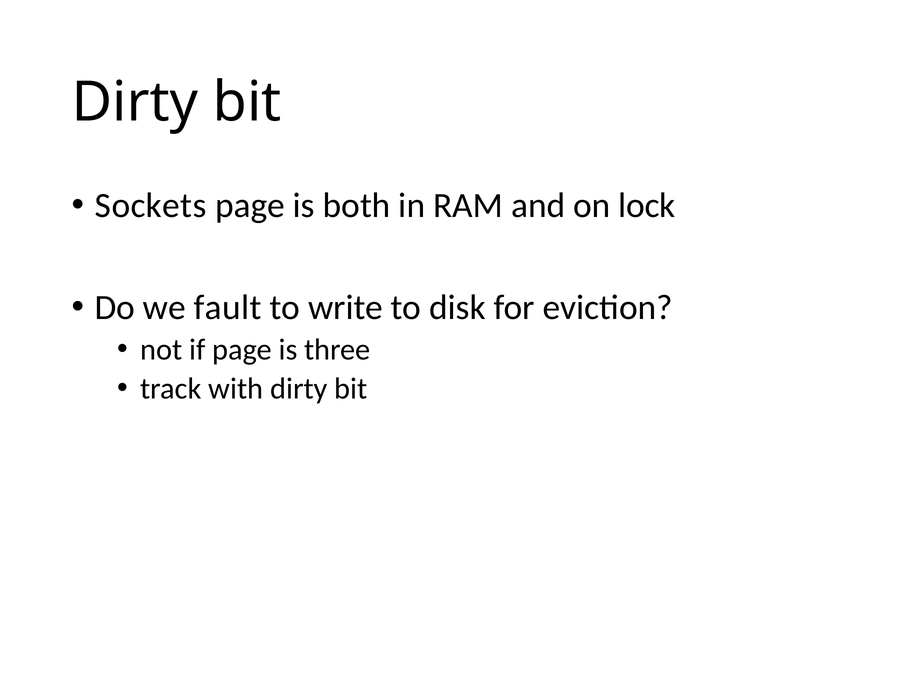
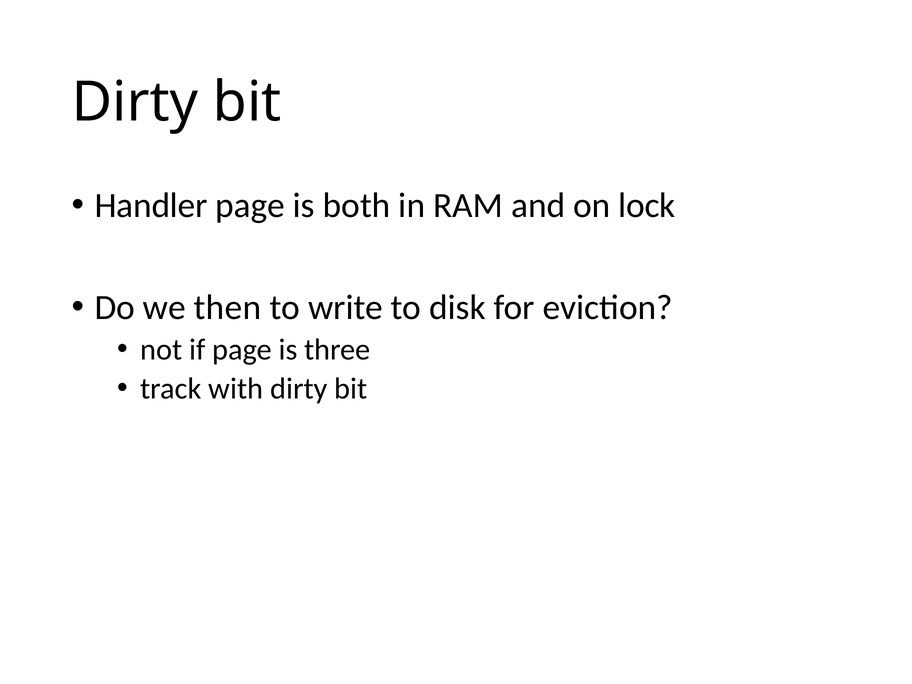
Sockets: Sockets -> Handler
fault: fault -> then
